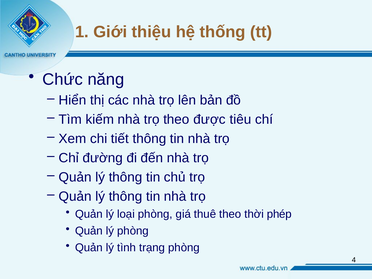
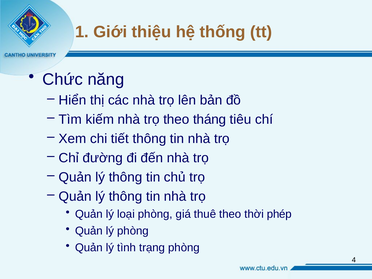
được: được -> tháng
